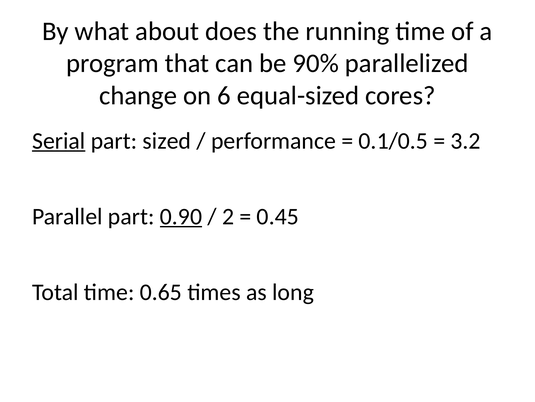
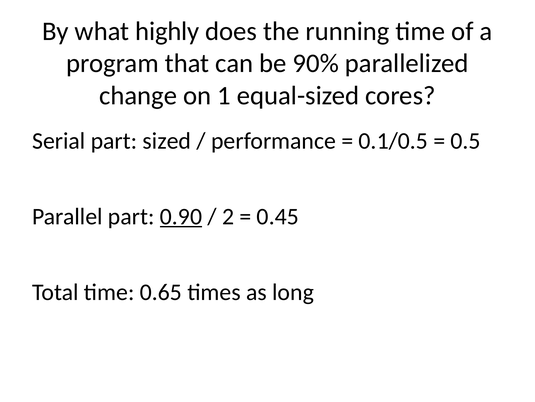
about: about -> highly
6: 6 -> 1
Serial underline: present -> none
3.2: 3.2 -> 0.5
